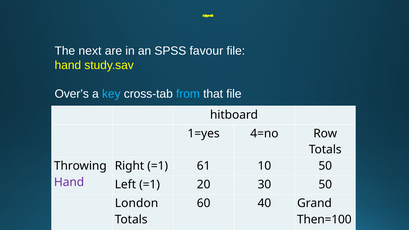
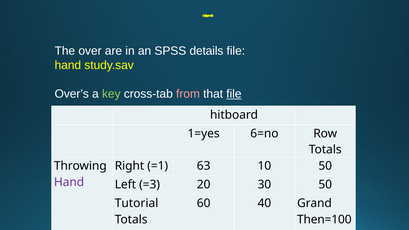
next: next -> over
favour: favour -> details
key colour: light blue -> light green
from colour: light blue -> pink
file at (234, 94) underline: none -> present
4=no: 4=no -> 6=no
61: 61 -> 63
Left =1: =1 -> =3
London: London -> Tutorial
